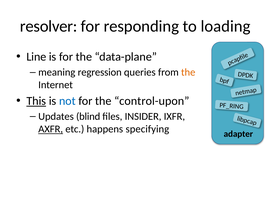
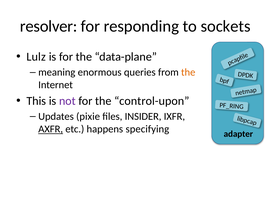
loading: loading -> sockets
Line: Line -> Lulz
regression: regression -> enormous
This underline: present -> none
not colour: blue -> purple
blind: blind -> pixie
